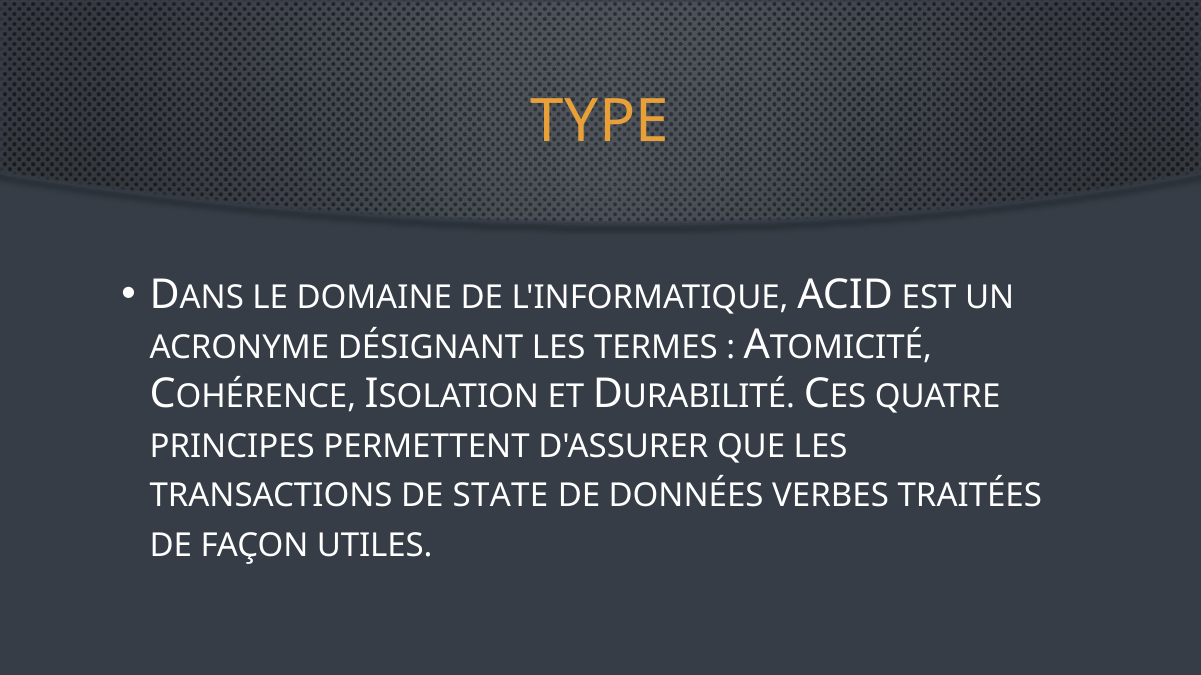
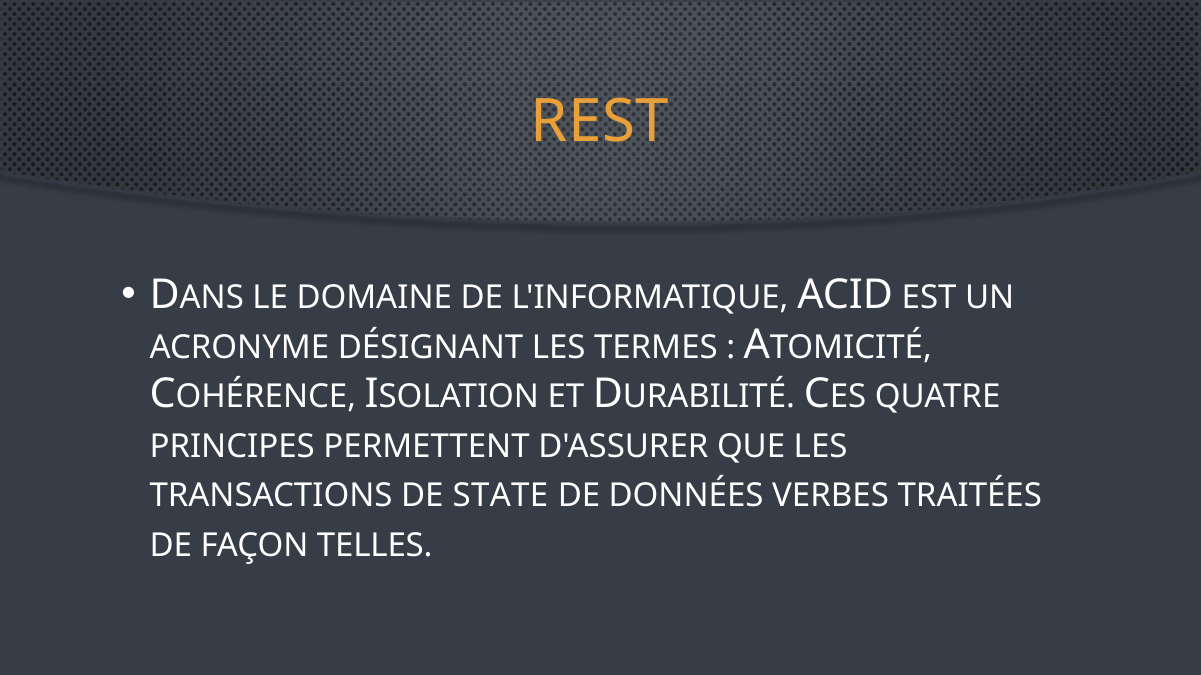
TYPE: TYPE -> REST
UTILES: UTILES -> TELLES
